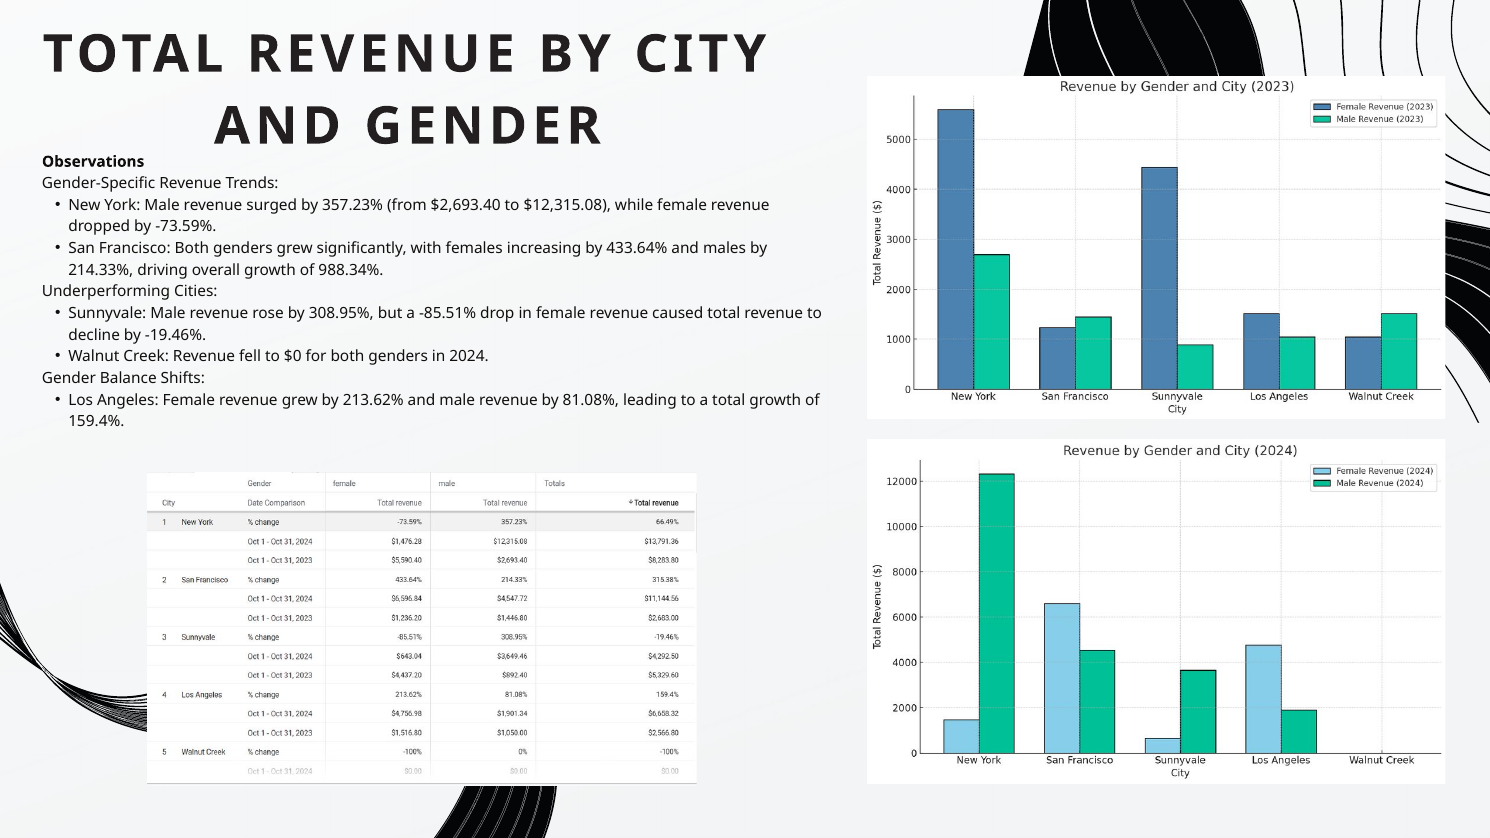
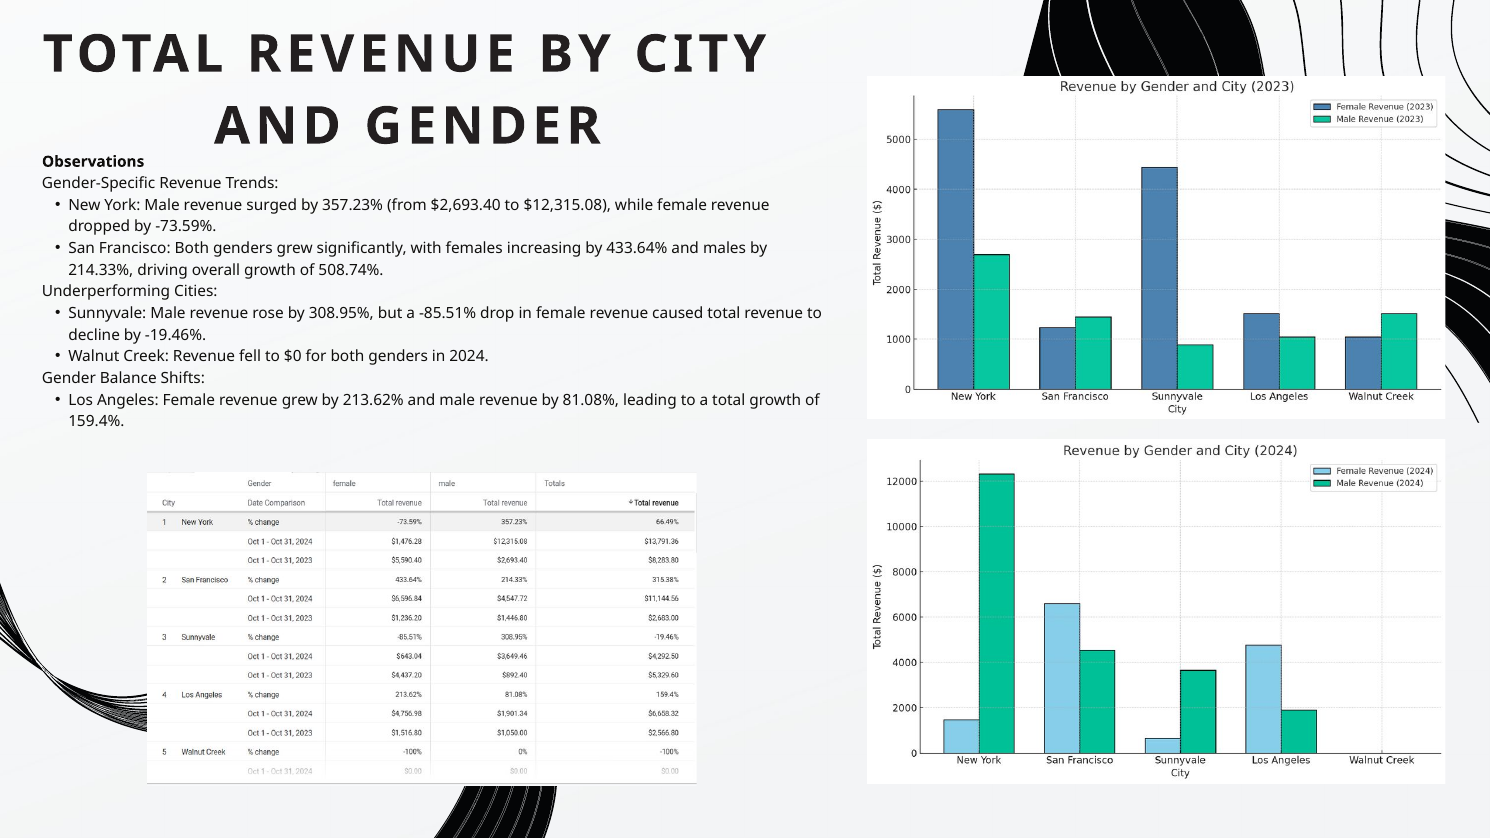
988.34%: 988.34% -> 508.74%
